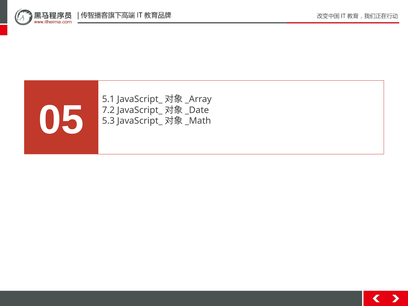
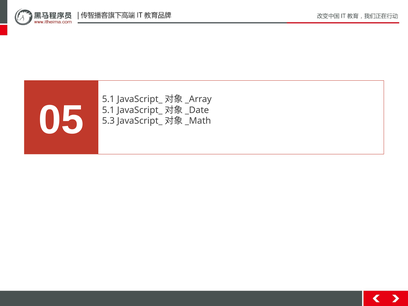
7.2 at (108, 110): 7.2 -> 5.1
